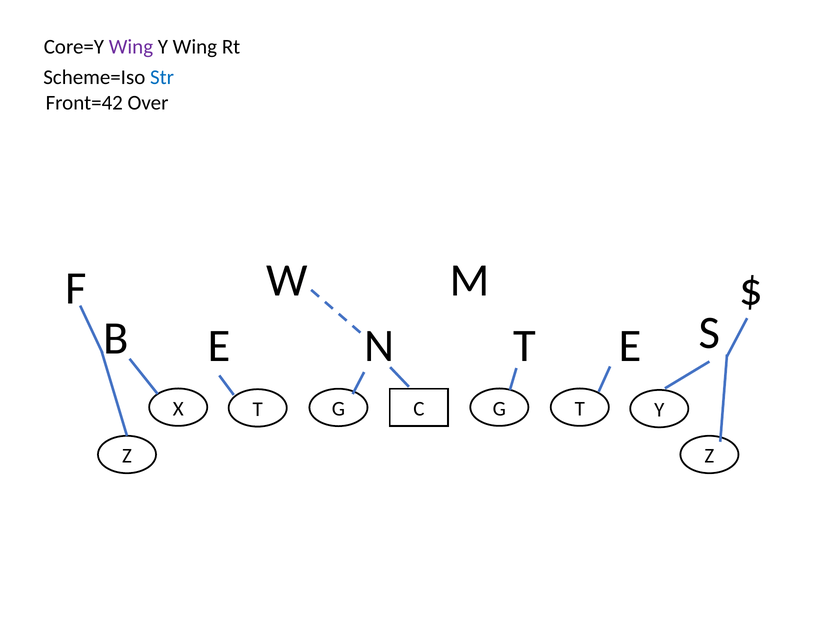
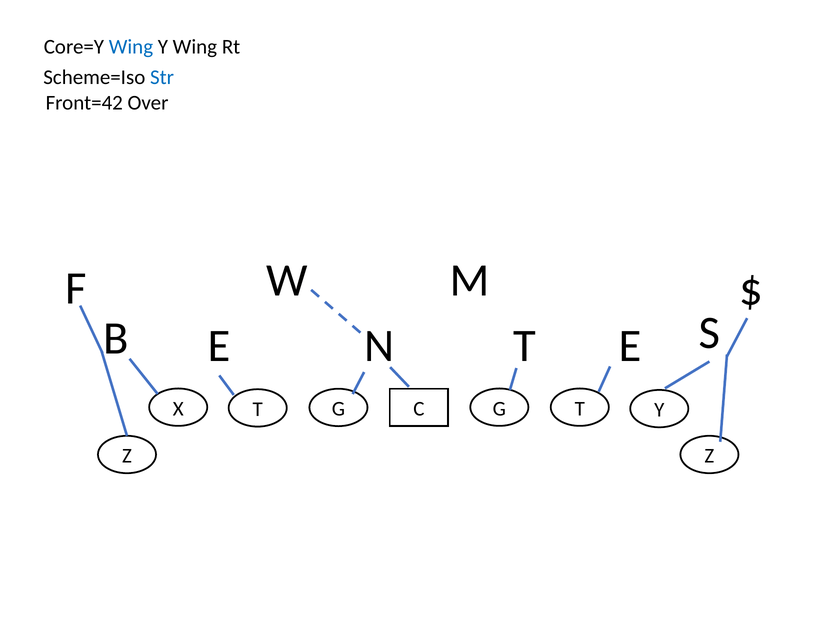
Wing at (131, 47) colour: purple -> blue
